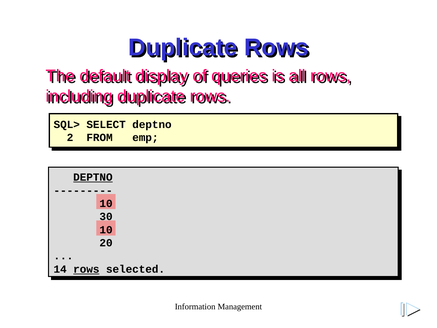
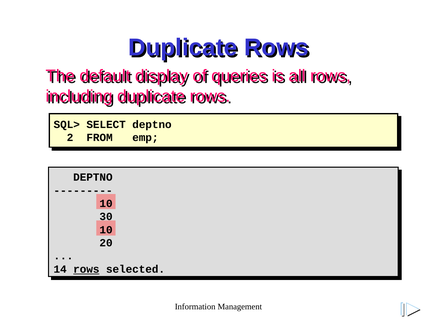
DEPTNO at (93, 177) underline: present -> none
